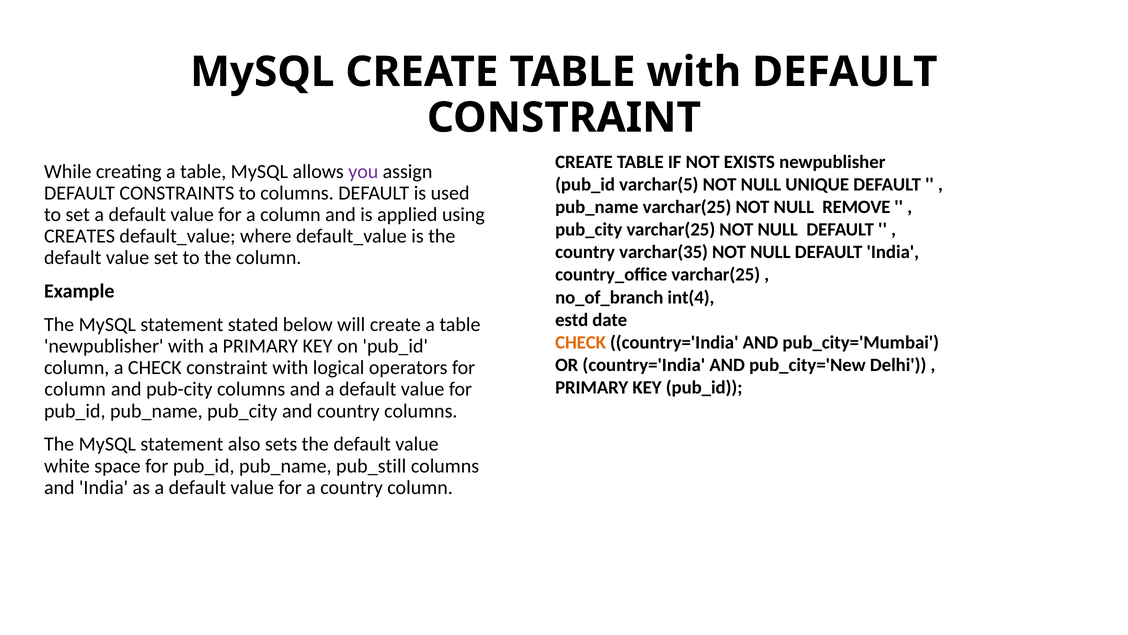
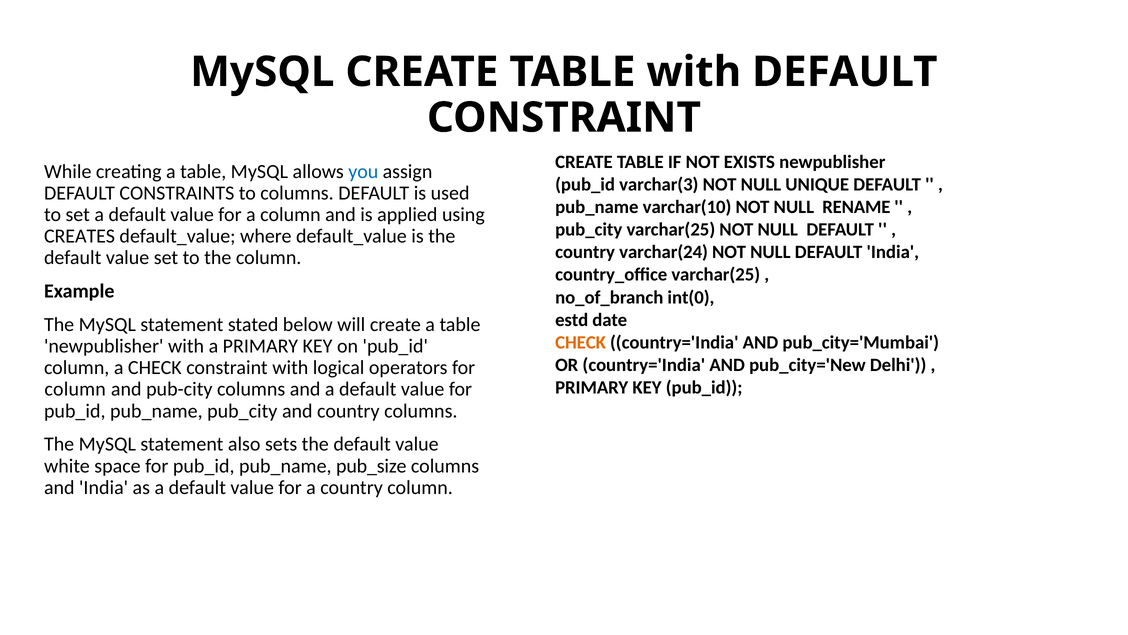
you colour: purple -> blue
varchar(5: varchar(5 -> varchar(3
pub_name varchar(25: varchar(25 -> varchar(10
REMOVE: REMOVE -> RENAME
varchar(35: varchar(35 -> varchar(24
int(4: int(4 -> int(0
pub_still: pub_still -> pub_size
